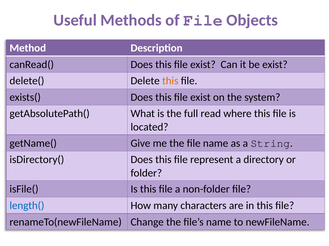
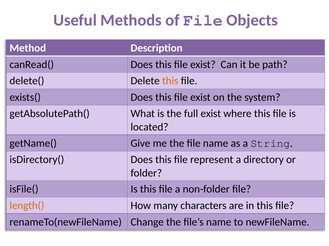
be exist: exist -> path
full read: read -> exist
length( colour: blue -> orange
